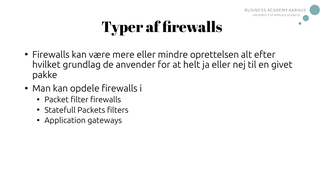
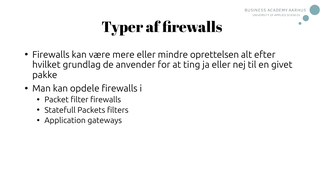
helt: helt -> ting
